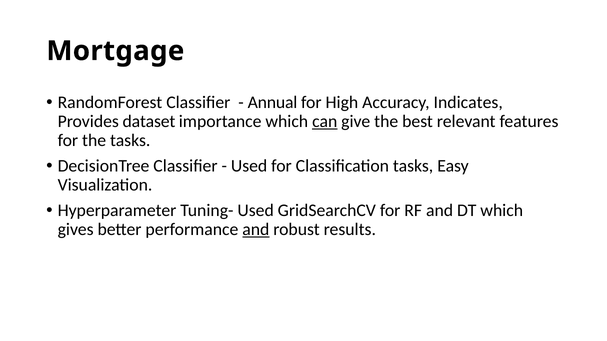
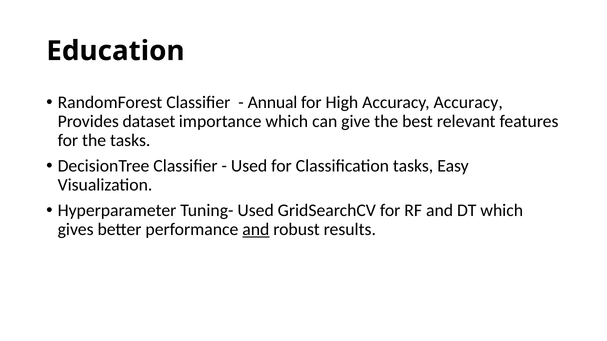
Mortgage: Mortgage -> Education
Accuracy Indicates: Indicates -> Accuracy
can underline: present -> none
